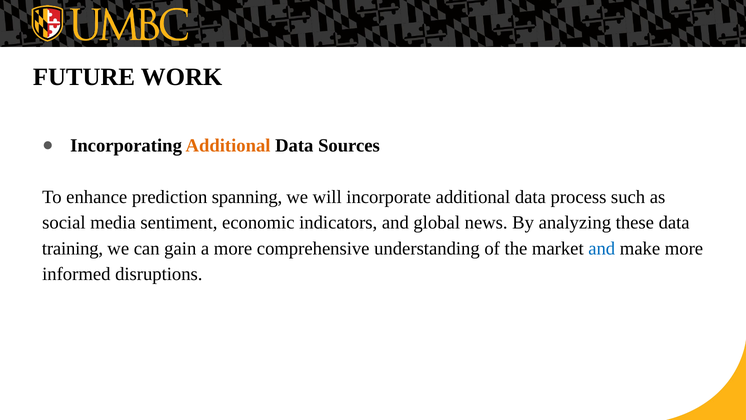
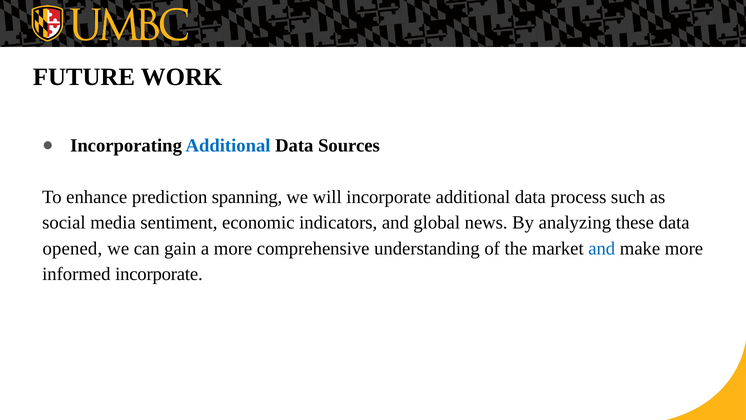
Additional at (228, 145) colour: orange -> blue
training: training -> opened
informed disruptions: disruptions -> incorporate
